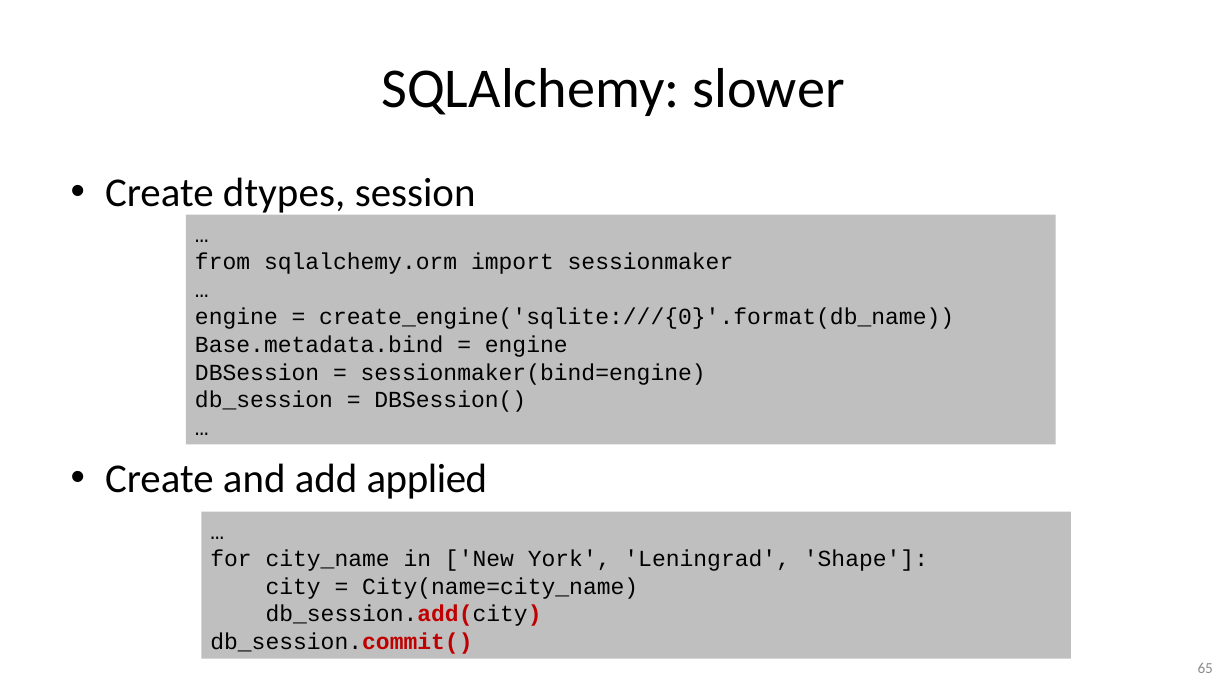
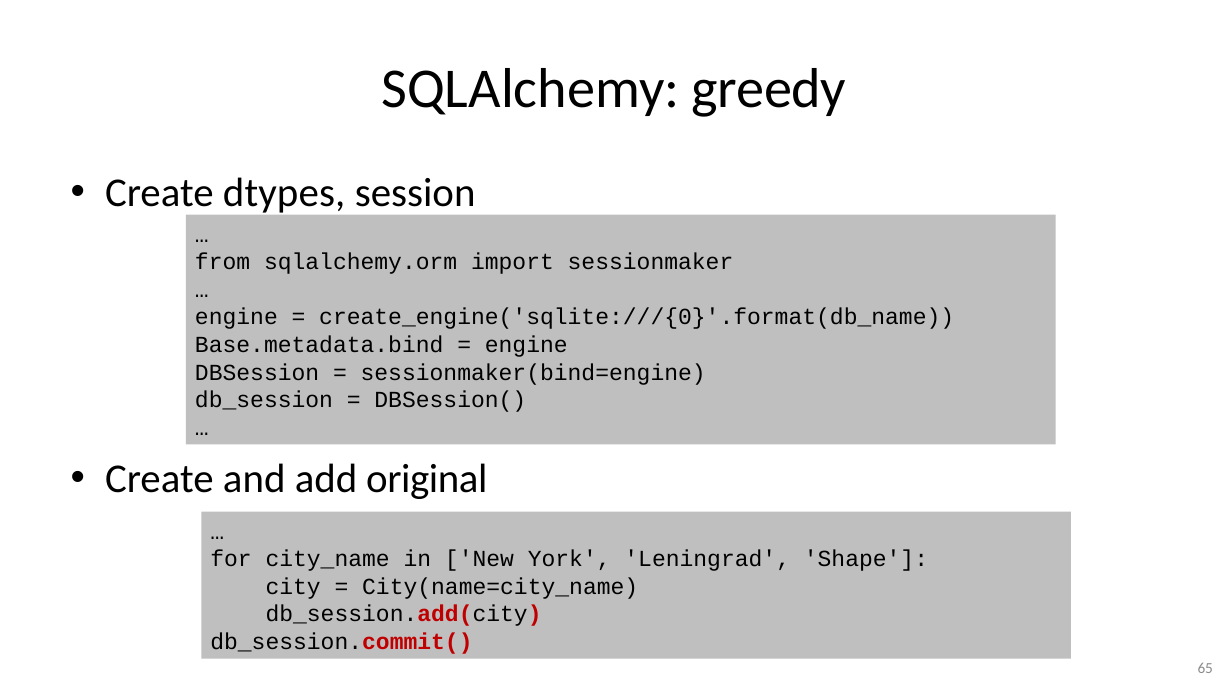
slower: slower -> greedy
applied: applied -> original
